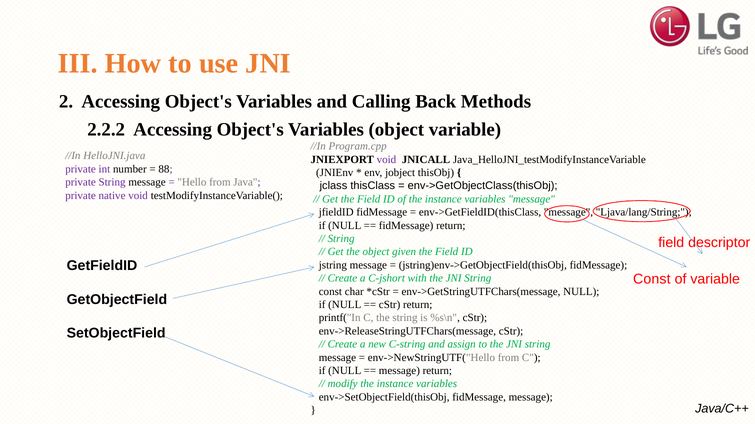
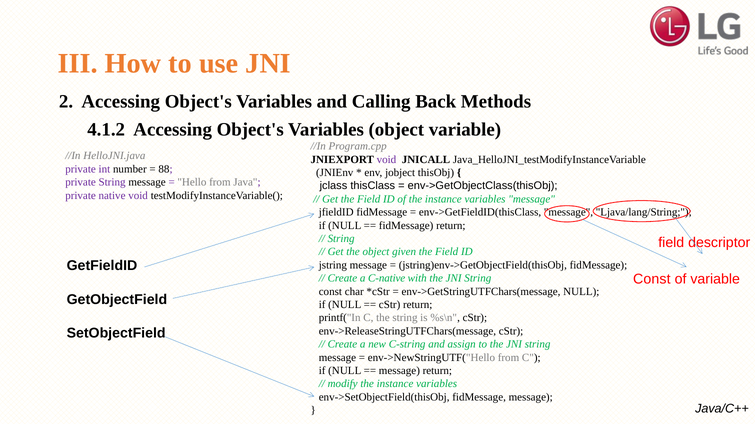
2.2.2: 2.2.2 -> 4.1.2
C-jshort: C-jshort -> C-native
